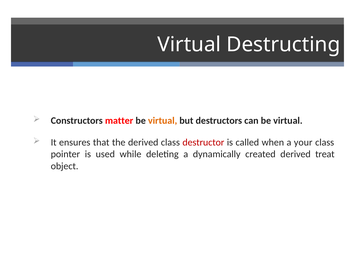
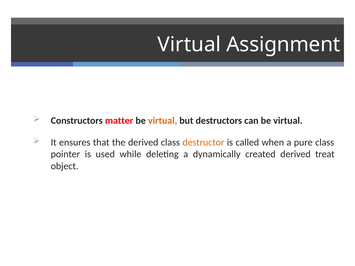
Destructing: Destructing -> Assignment
destructor colour: red -> orange
your: your -> pure
